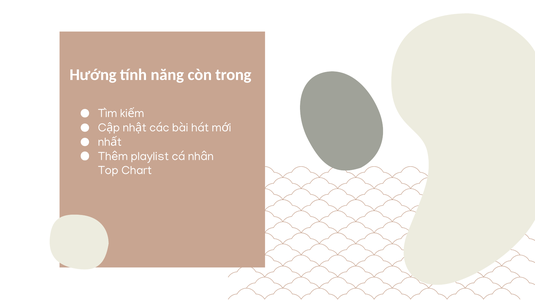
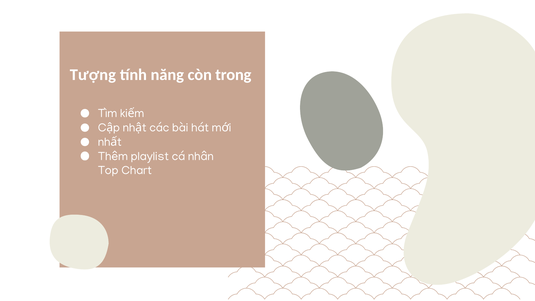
Hướng: Hướng -> Tượng
